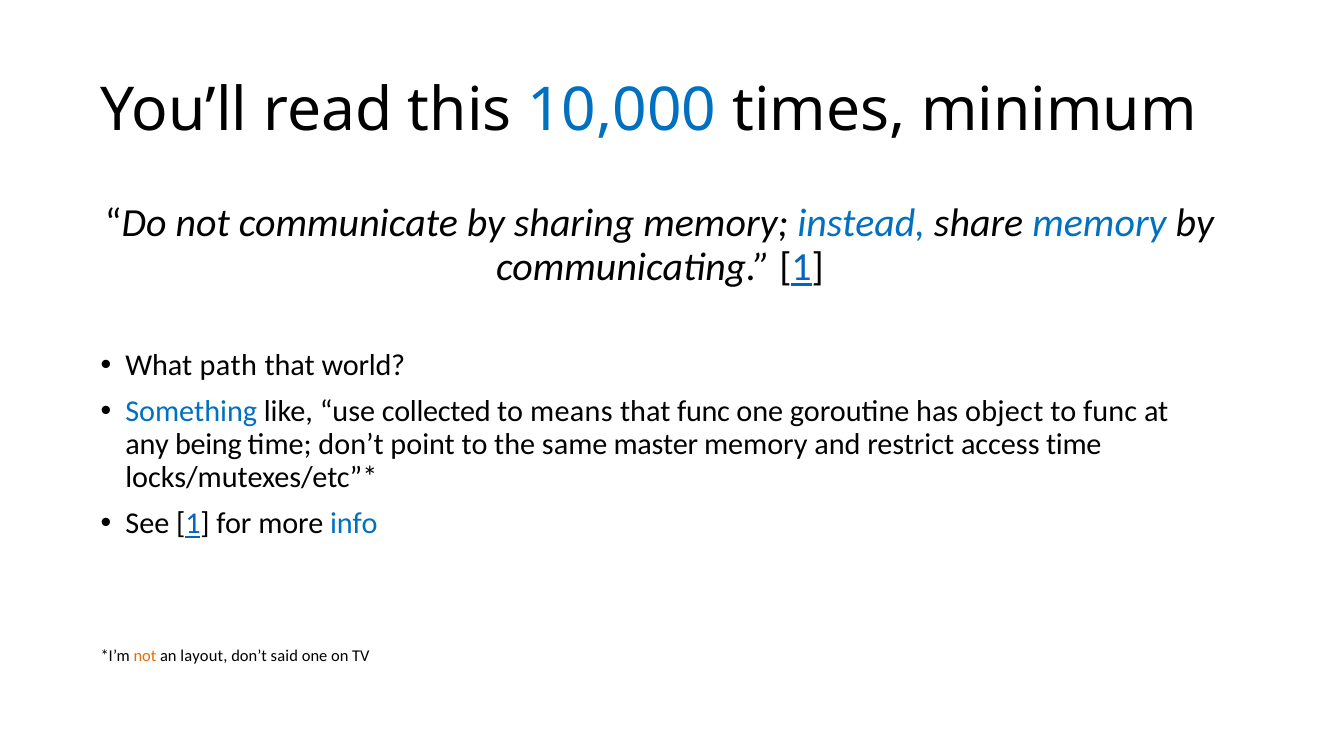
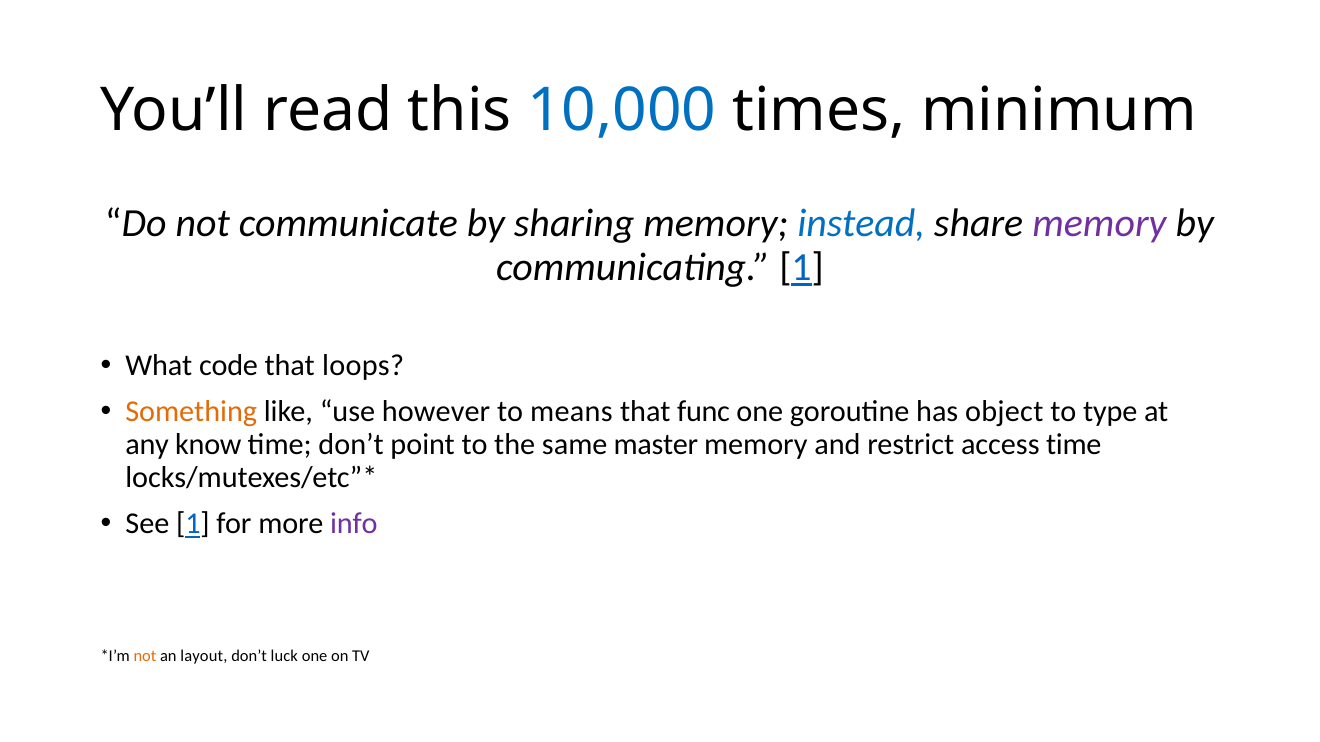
memory at (1099, 224) colour: blue -> purple
path: path -> code
world: world -> loops
Something colour: blue -> orange
collected: collected -> however
to func: func -> type
being: being -> know
info colour: blue -> purple
said: said -> luck
